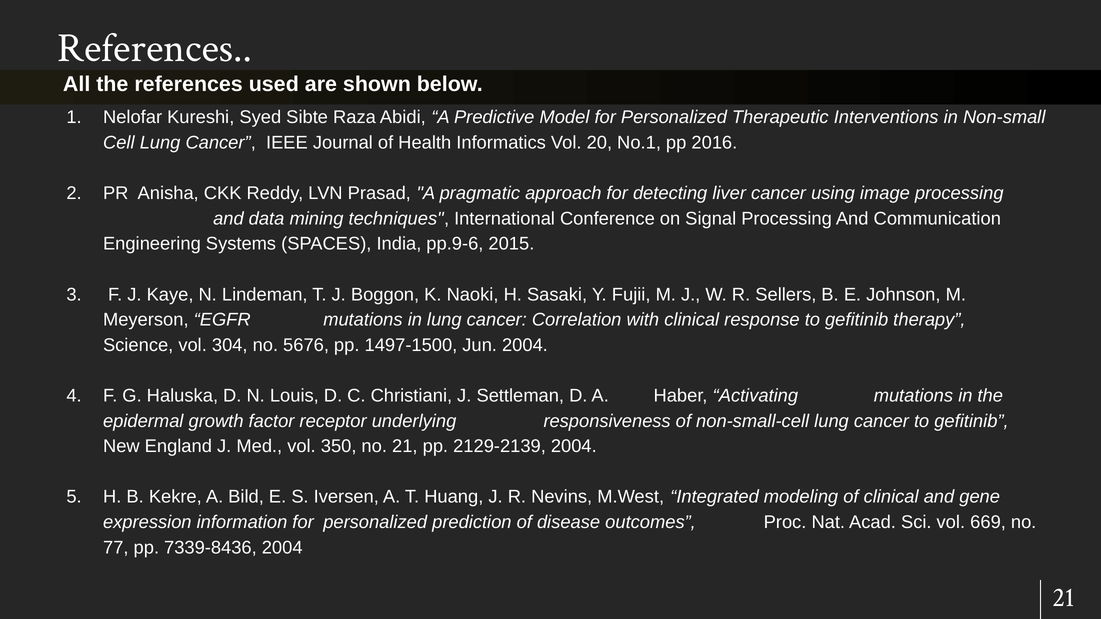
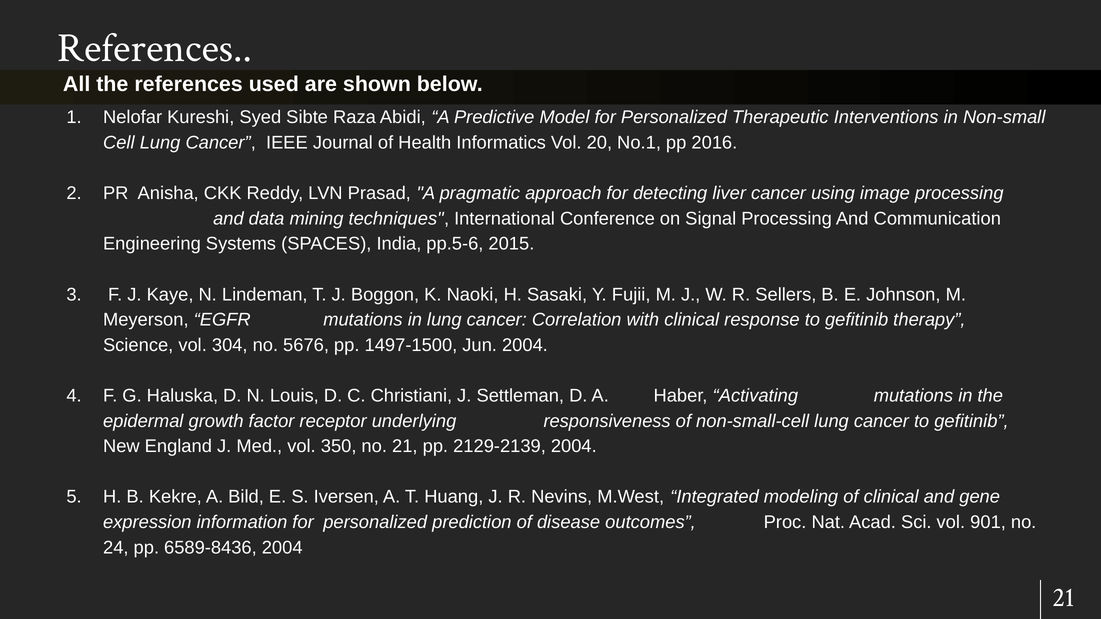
pp.9-6: pp.9-6 -> pp.5-6
669: 669 -> 901
77: 77 -> 24
7339-8436: 7339-8436 -> 6589-8436
